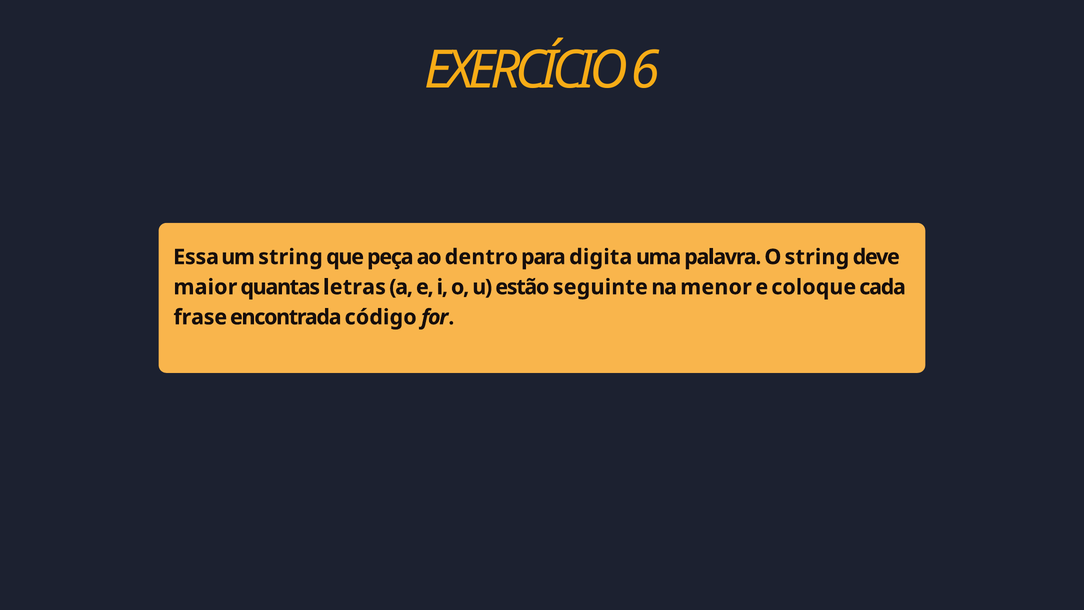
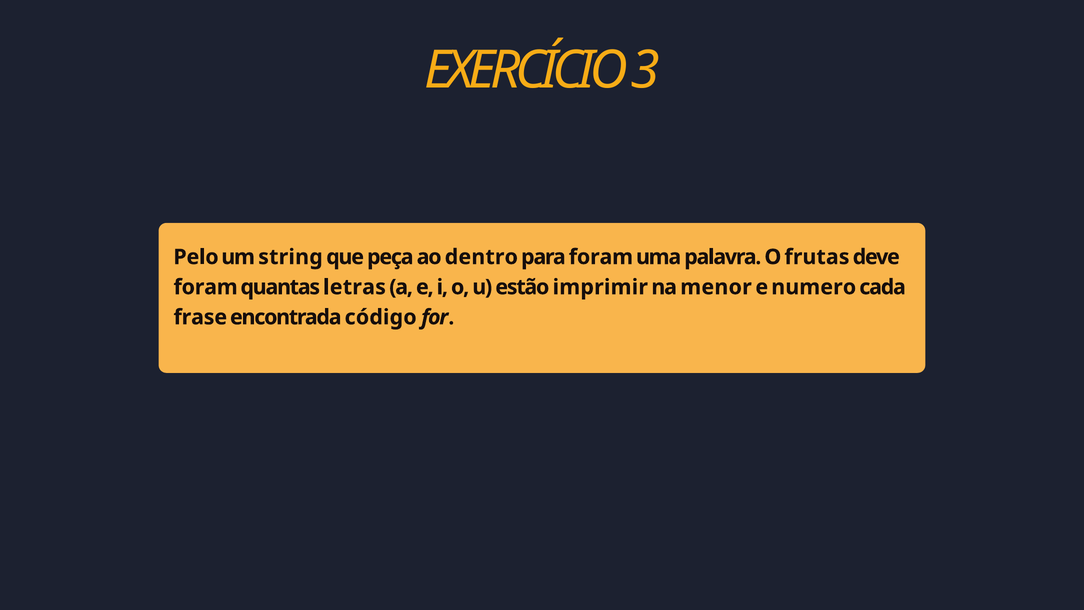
6: 6 -> 3
Essa: Essa -> Pelo
para digita: digita -> foram
O string: string -> frutas
maior at (205, 287): maior -> foram
seguinte: seguinte -> imprimir
coloque: coloque -> numero
